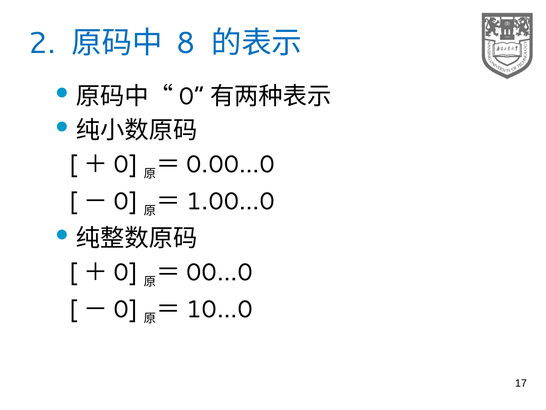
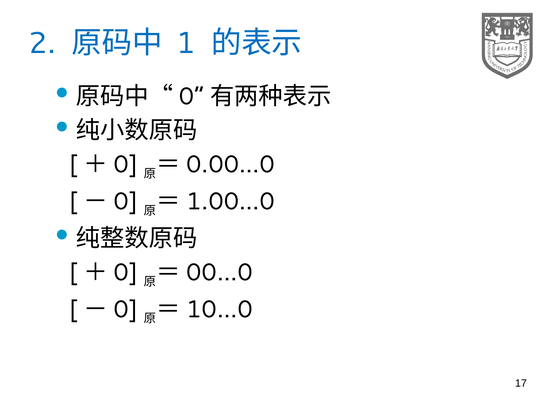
8: 8 -> 1
